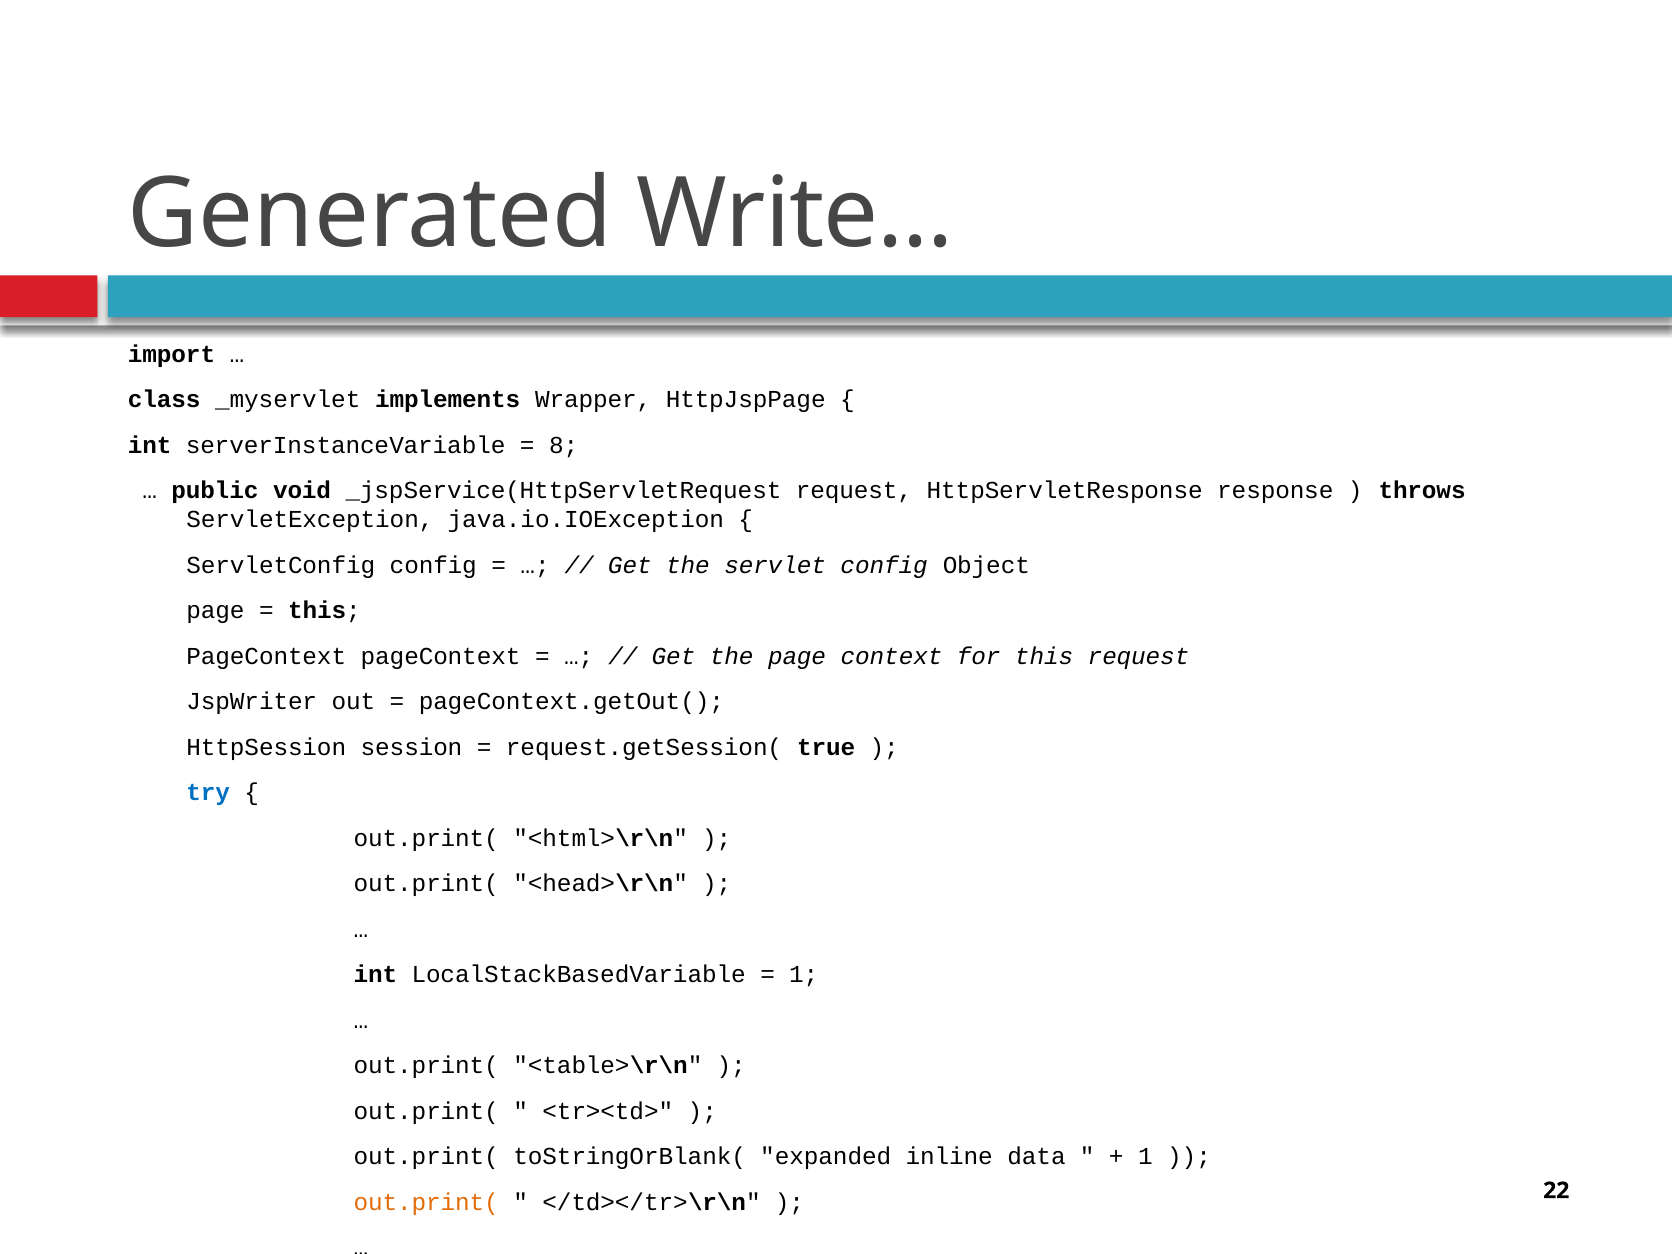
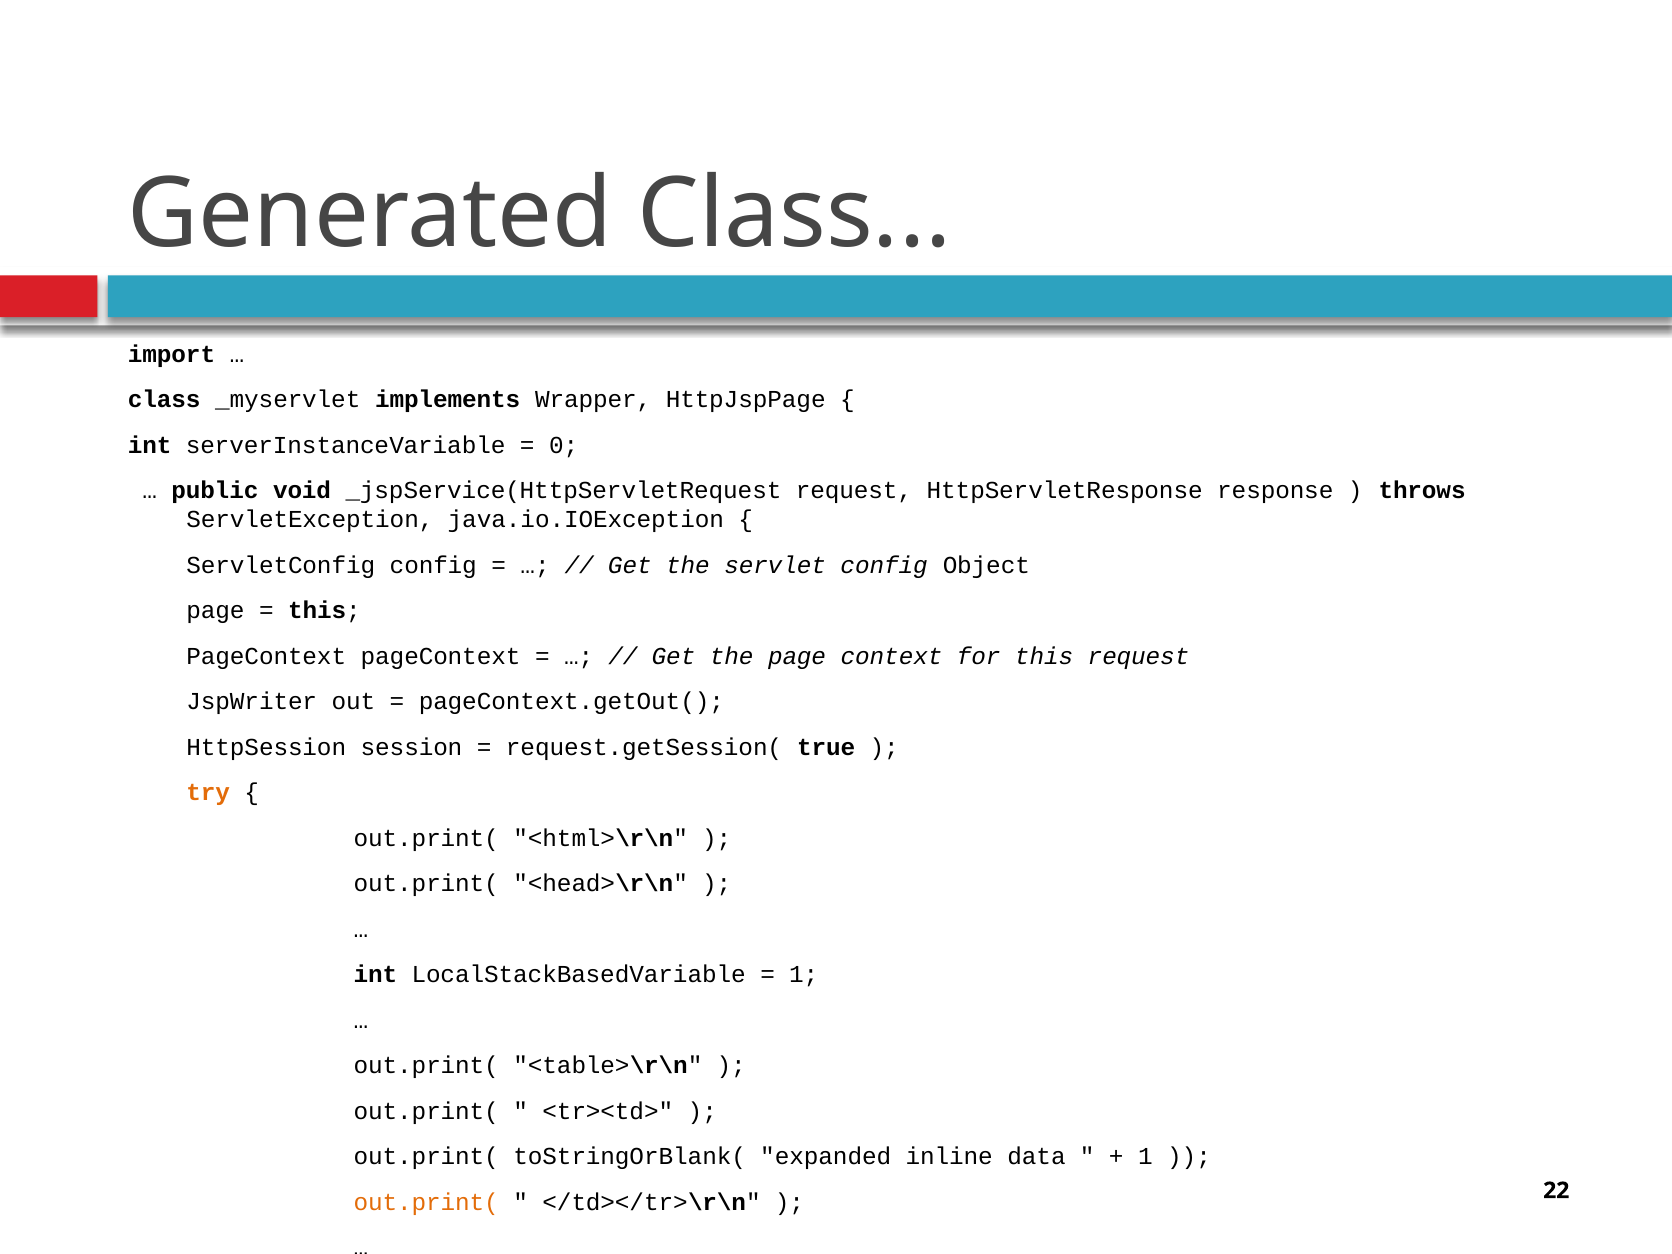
Generated Write: Write -> Class
8: 8 -> 0
try colour: blue -> orange
